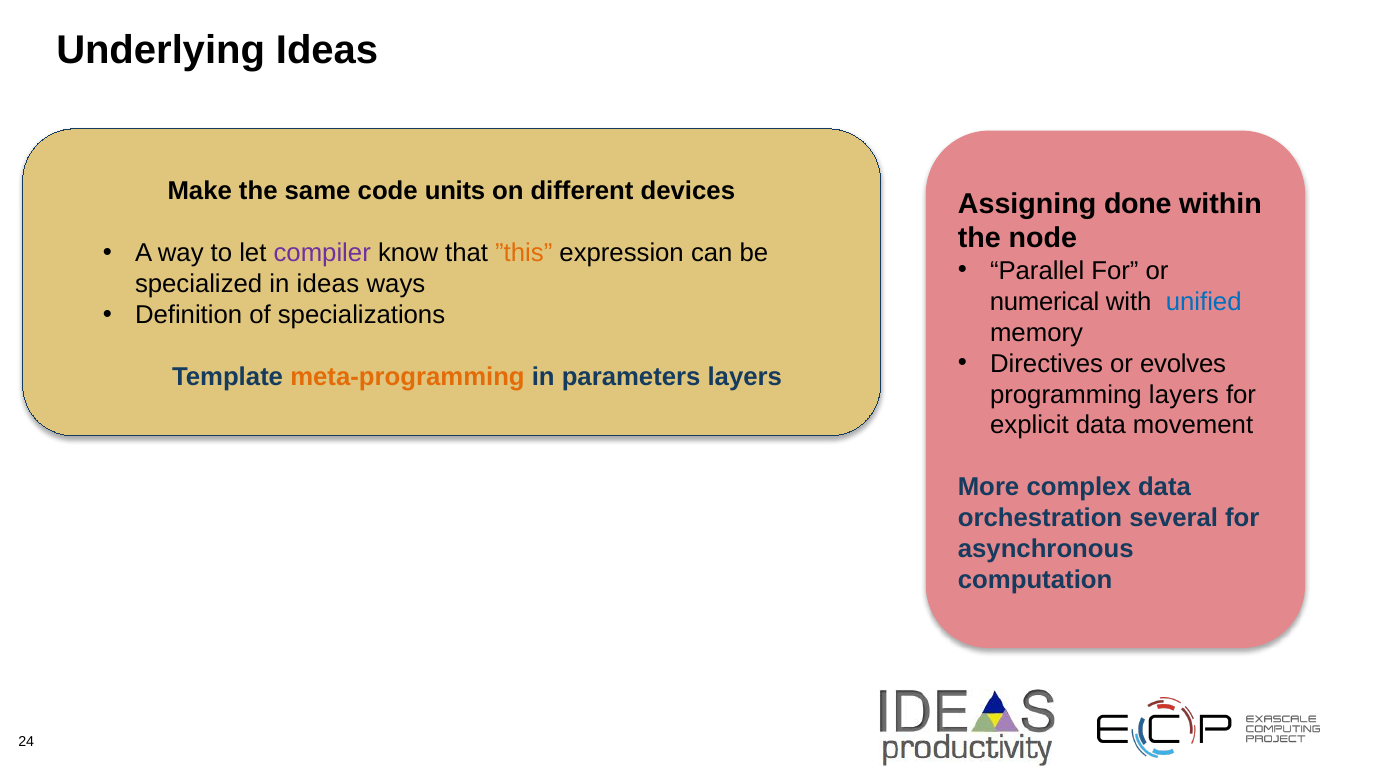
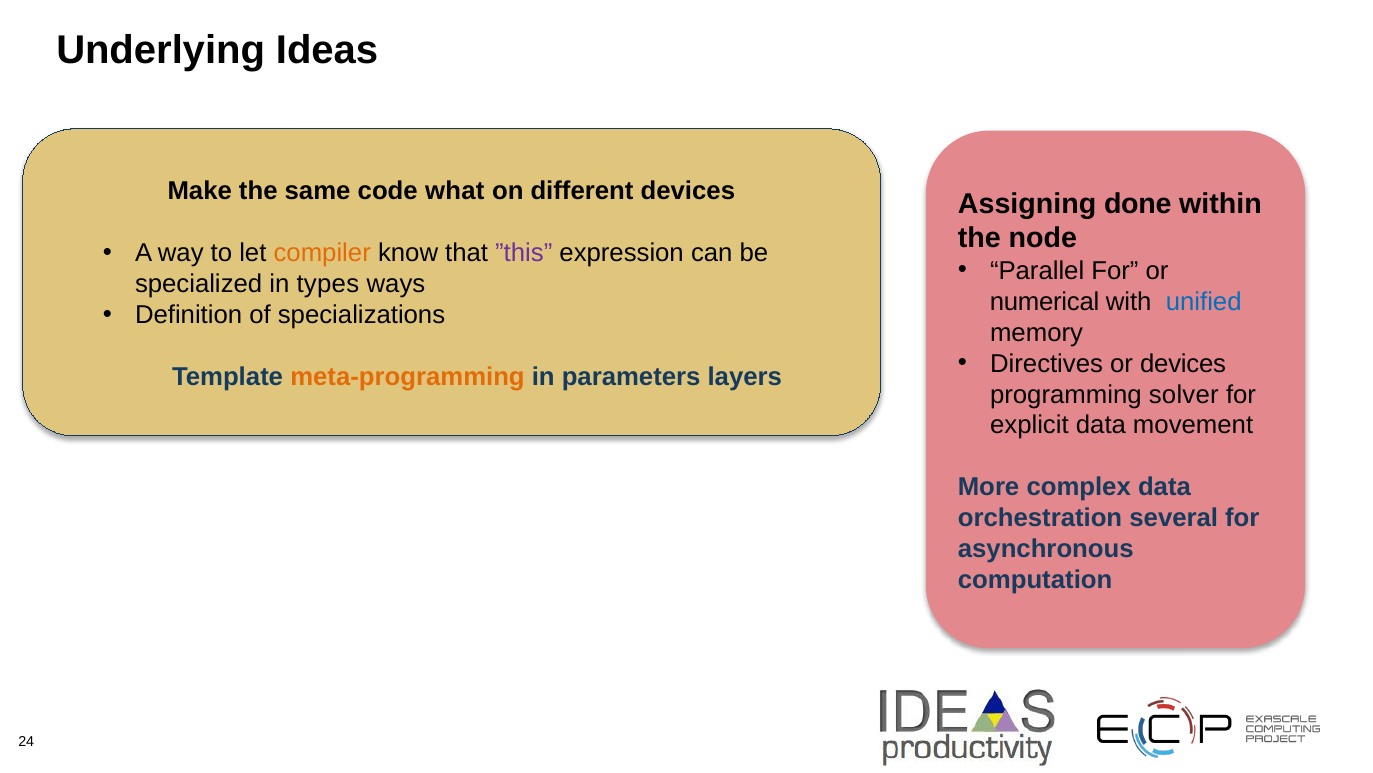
units: units -> what
compiler colour: purple -> orange
”this colour: orange -> purple
in ideas: ideas -> types
or evolves: evolves -> devices
programming layers: layers -> solver
